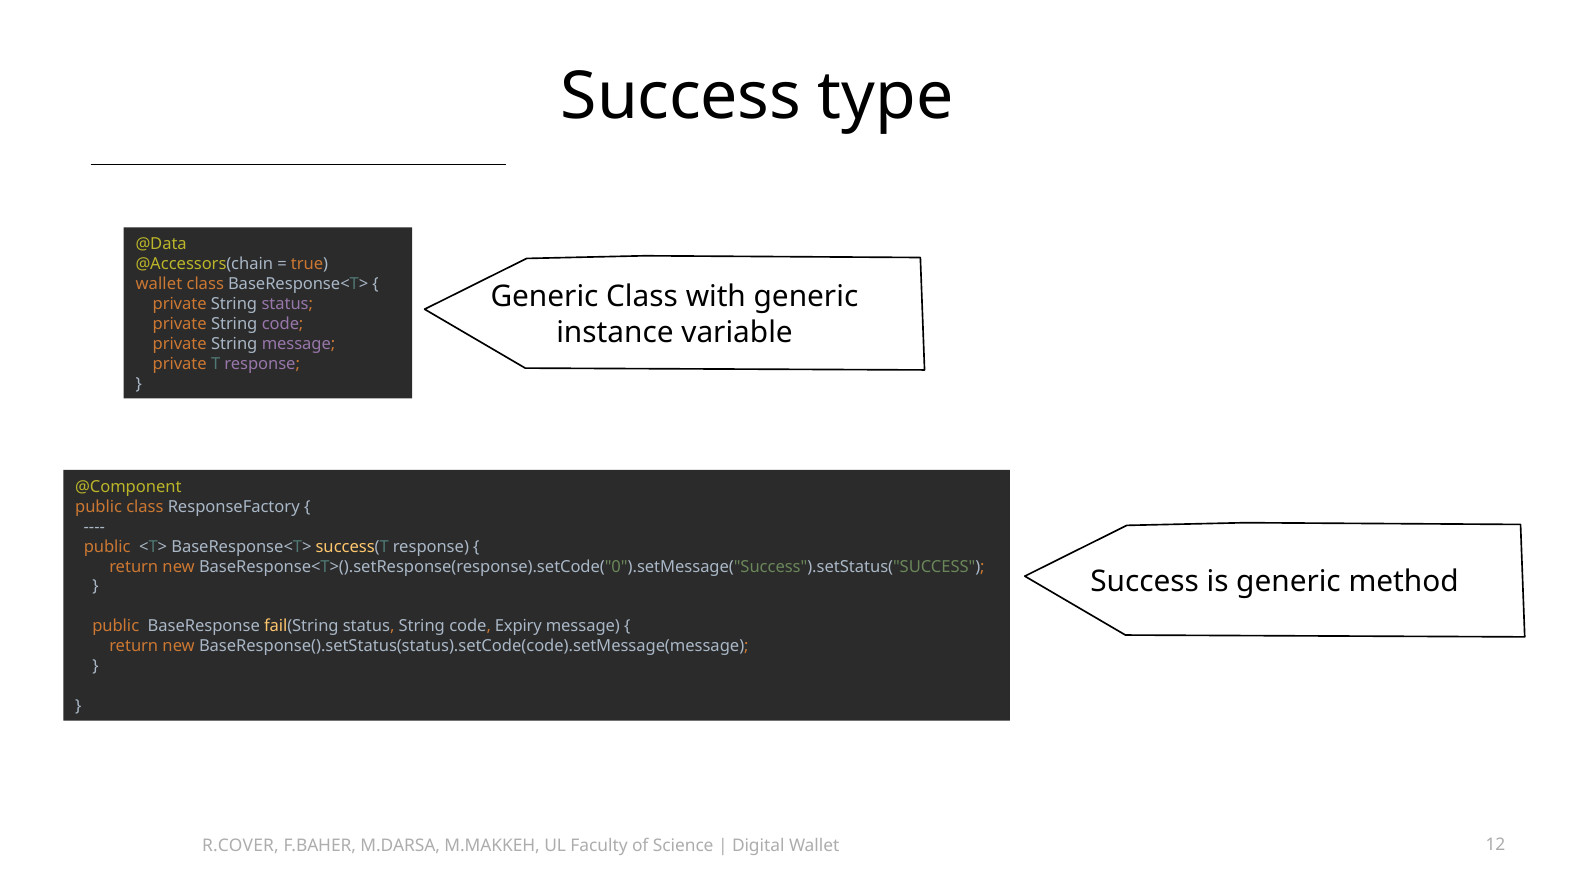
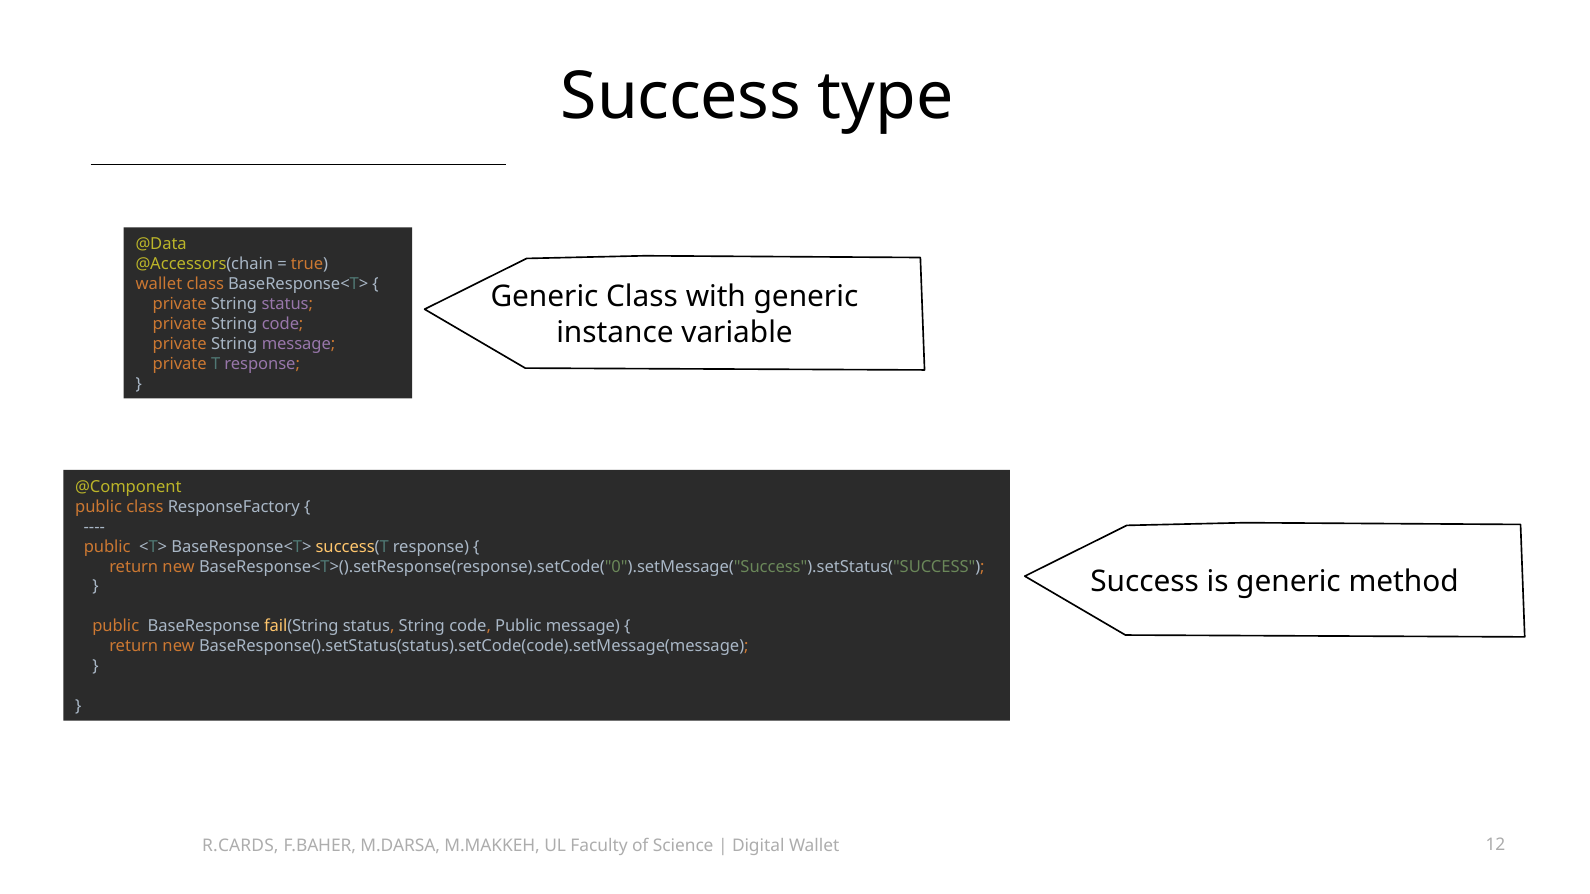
code Expiry: Expiry -> Public
R.COVER: R.COVER -> R.CARDS
